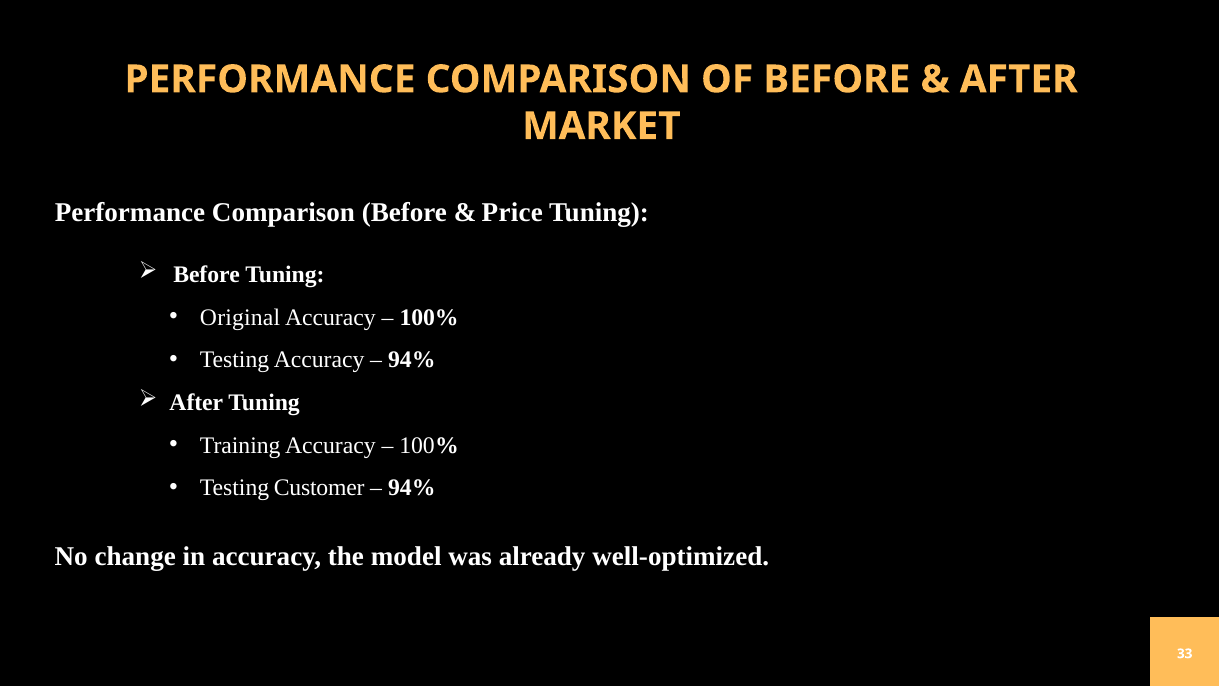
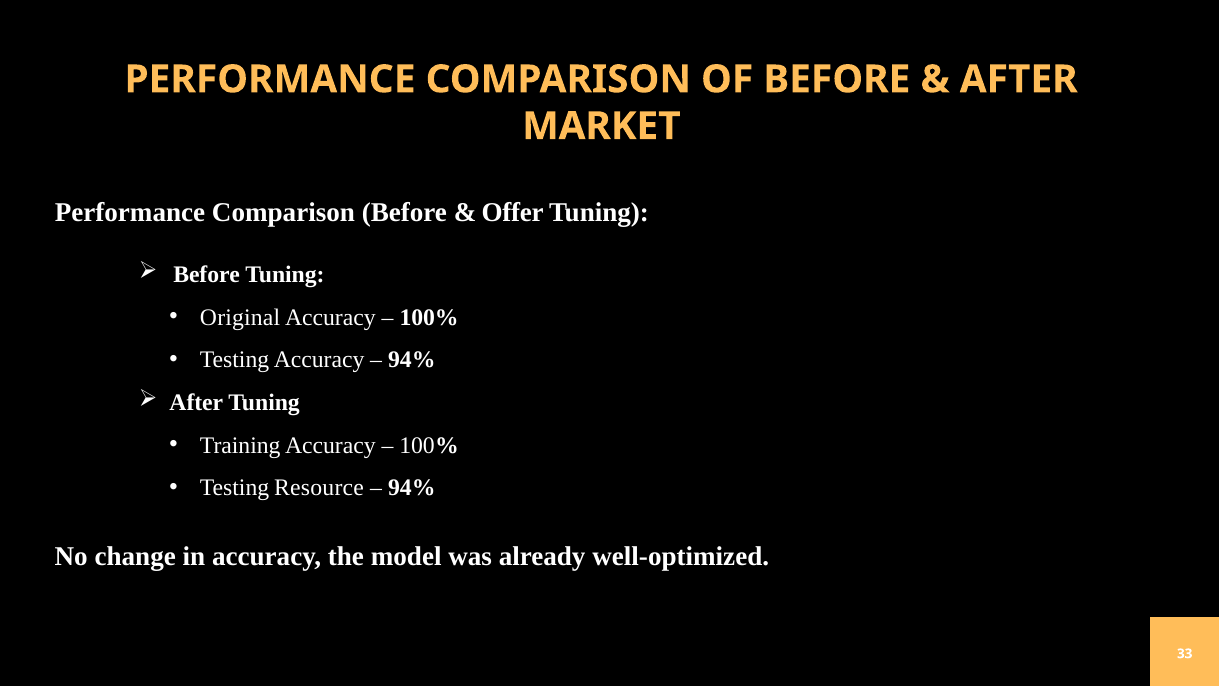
Price: Price -> Offer
Customer: Customer -> Resource
